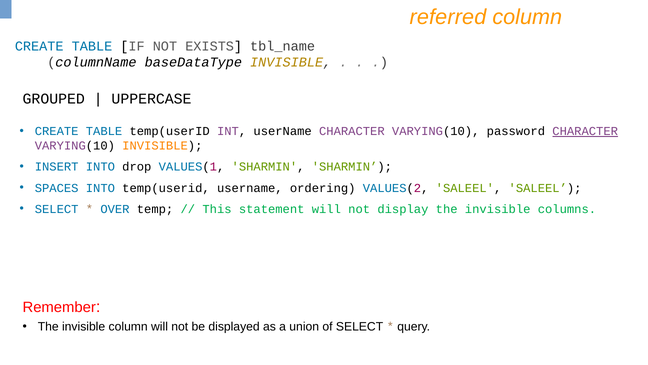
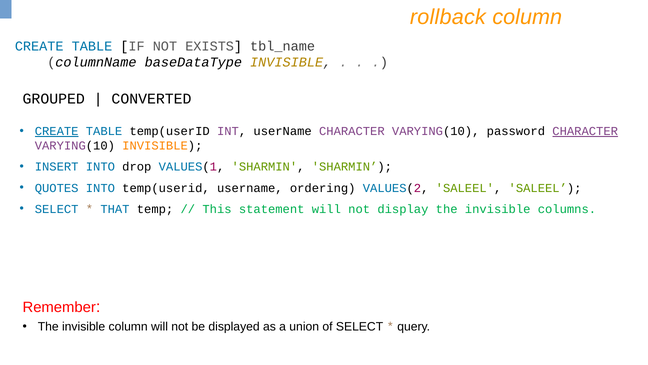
referred: referred -> rollback
UPPERCASE: UPPERCASE -> CONVERTED
CREATE at (57, 131) underline: none -> present
SPACES: SPACES -> QUOTES
OVER: OVER -> THAT
